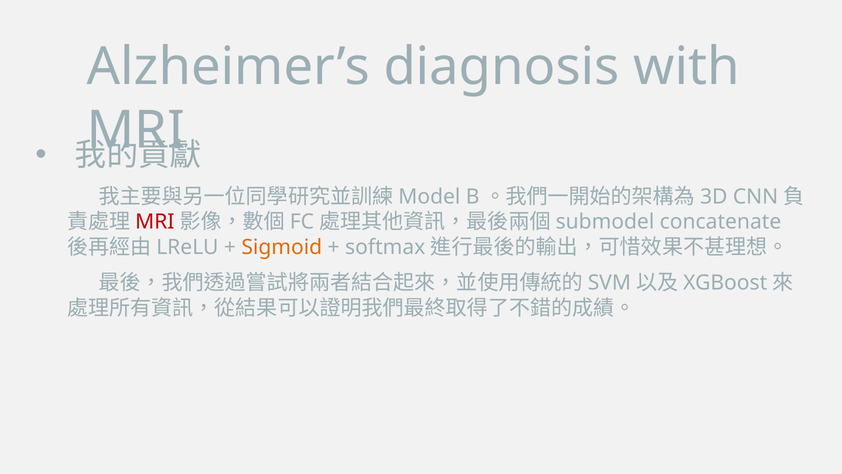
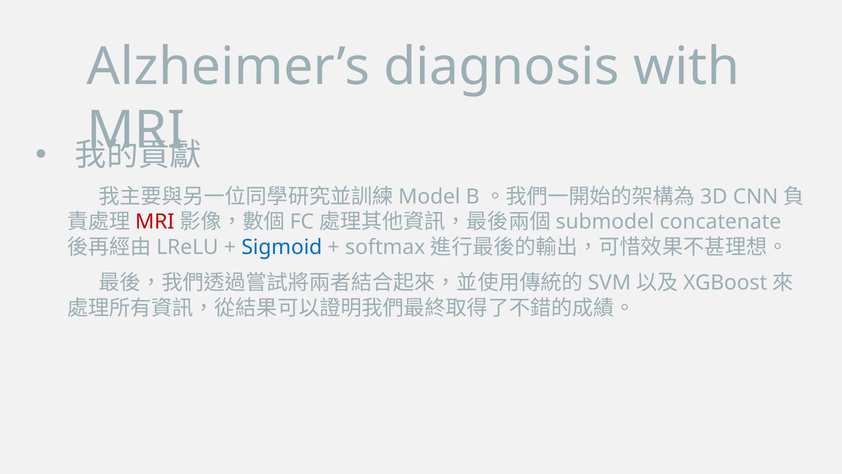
Sigmoid colour: orange -> blue
